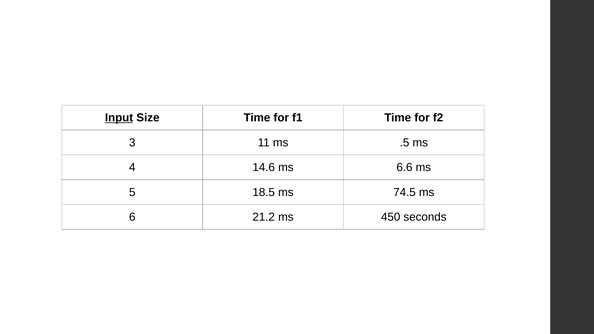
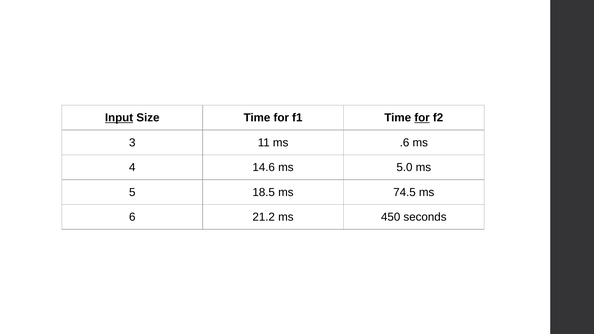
for at (422, 118) underline: none -> present
.5: .5 -> .6
6.6: 6.6 -> 5.0
